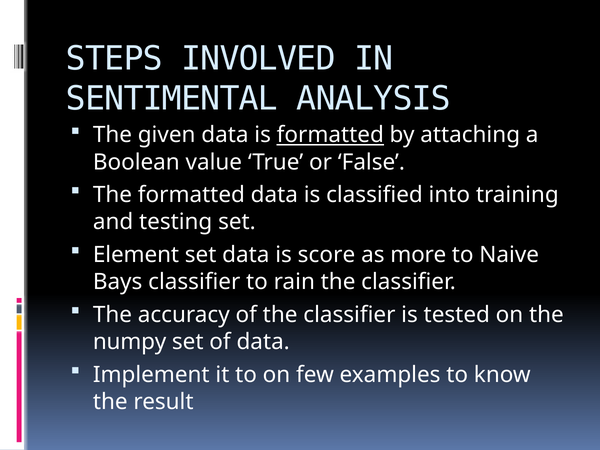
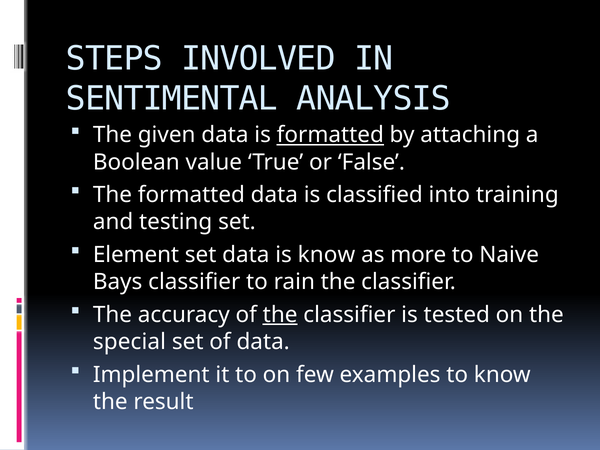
is score: score -> know
the at (280, 315) underline: none -> present
numpy: numpy -> special
